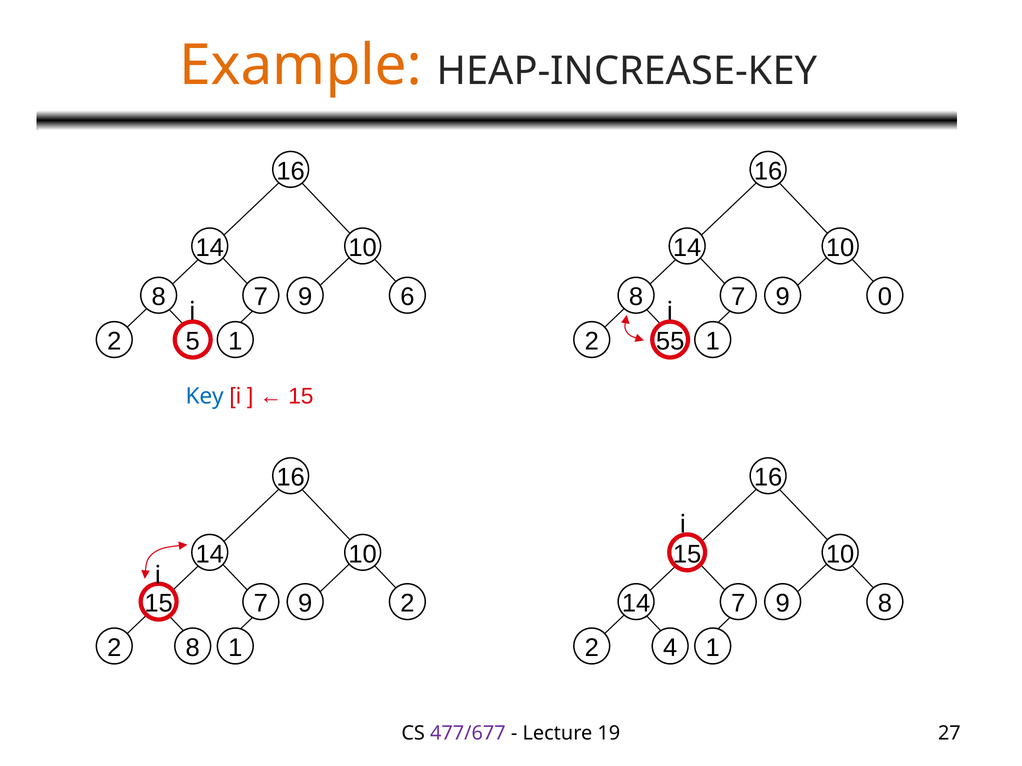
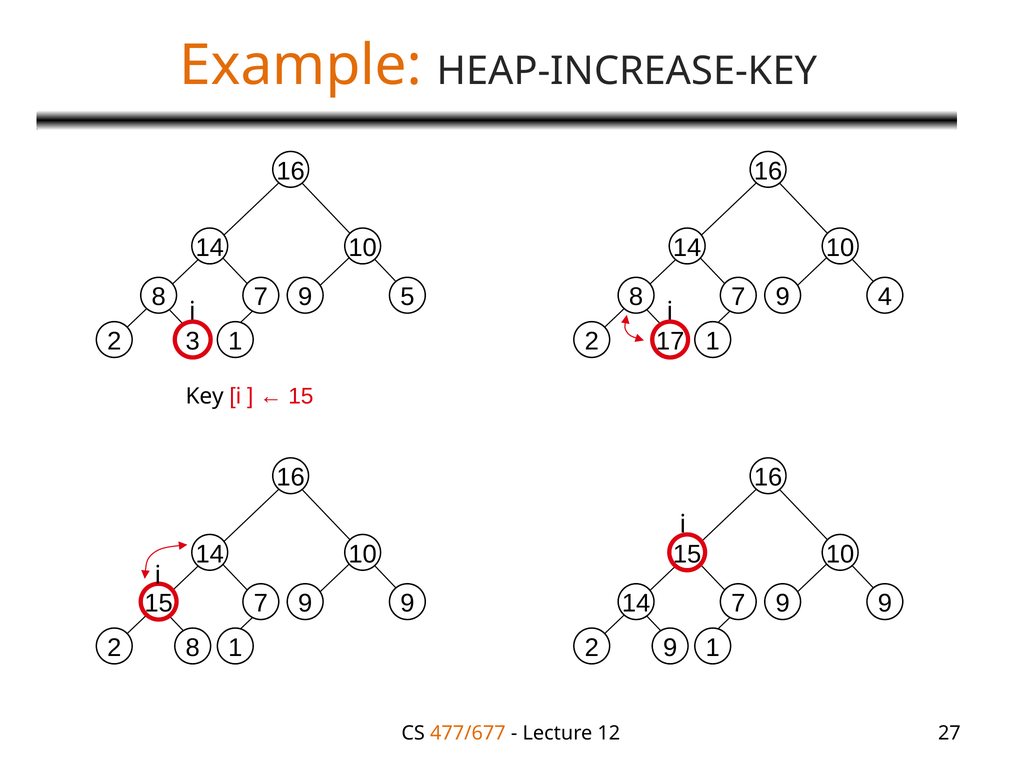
6: 6 -> 5
0: 0 -> 4
5: 5 -> 3
55: 55 -> 17
Key colour: blue -> black
2 at (407, 604): 2 -> 9
8 at (885, 604): 8 -> 9
2 4: 4 -> 9
477/677 colour: purple -> orange
19: 19 -> 12
